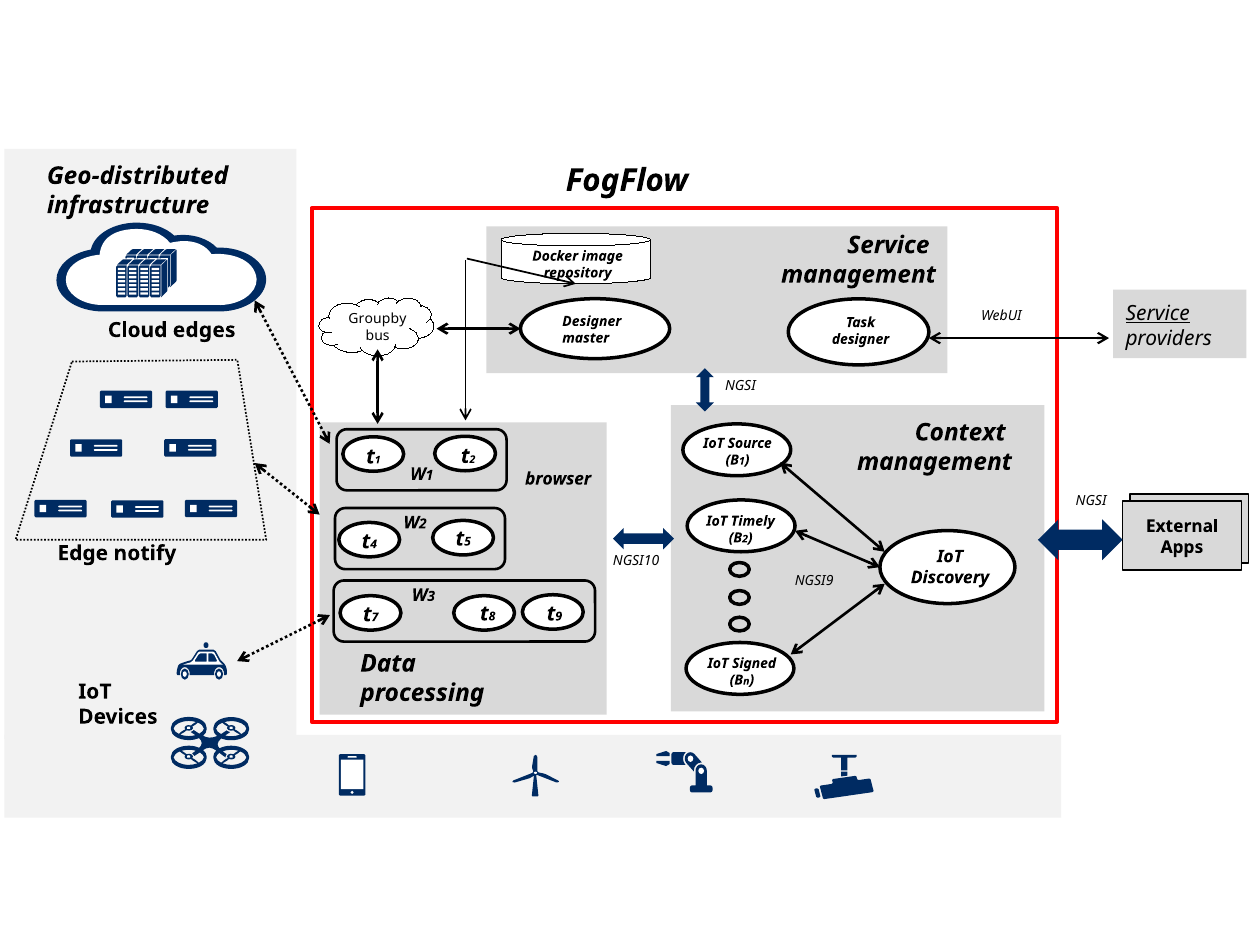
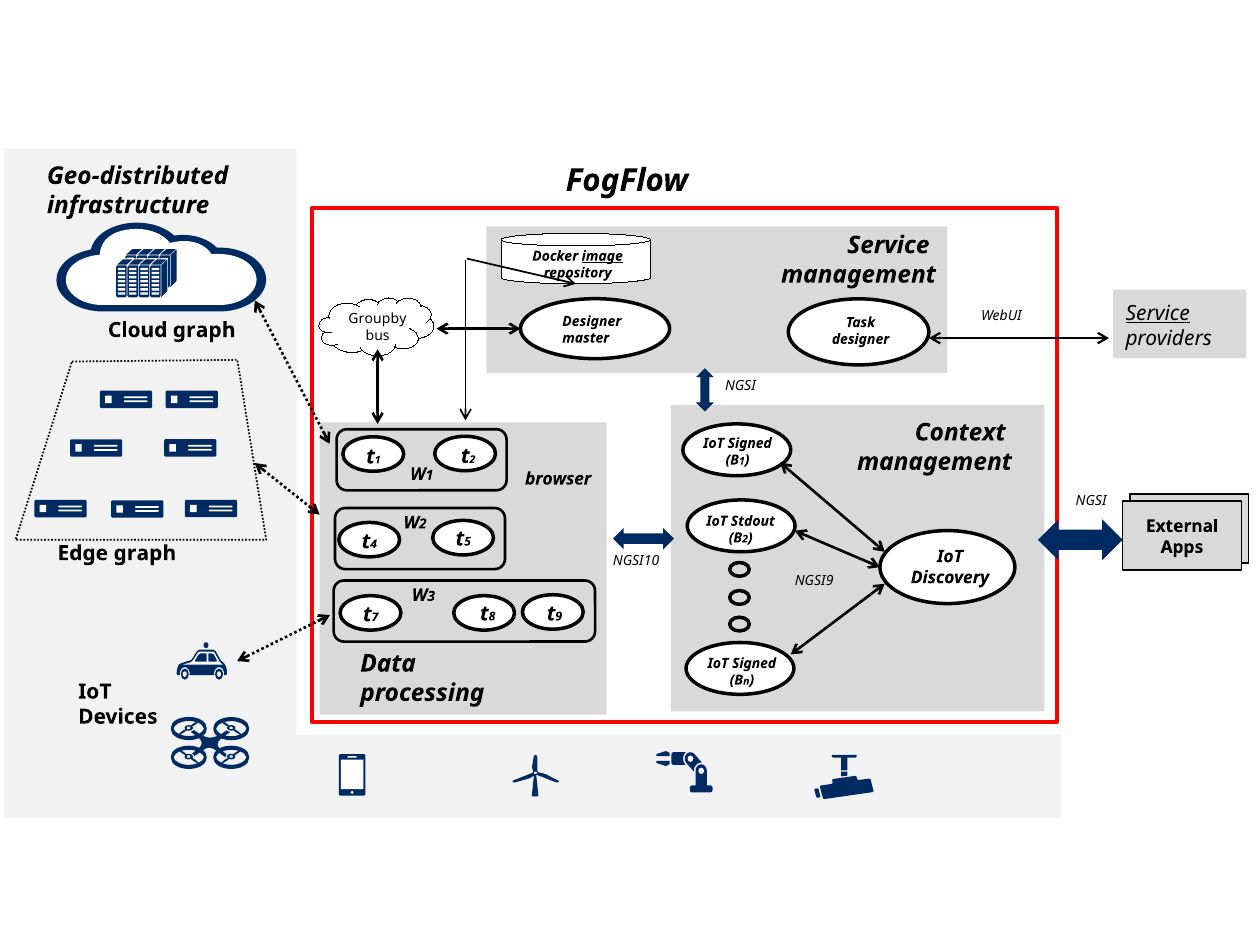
image underline: none -> present
Cloud edges: edges -> graph
Source at (750, 444): Source -> Signed
Timely: Timely -> Stdout
Edge notify: notify -> graph
